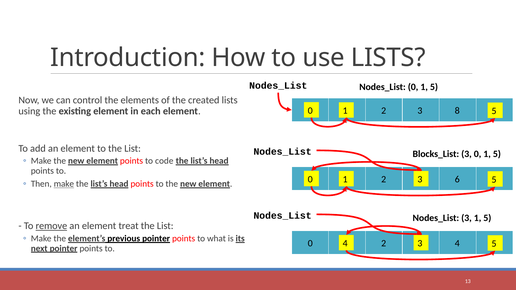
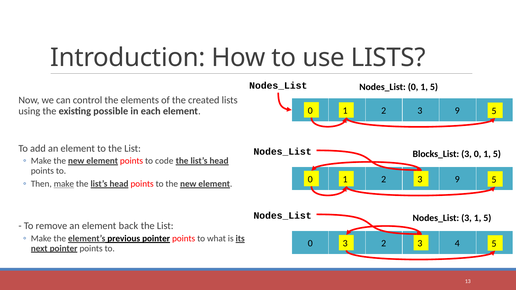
8 at (457, 111): 8 -> 9
existing element: element -> possible
6 at (457, 180): 6 -> 9
remove underline: present -> none
treat: treat -> back
0 4: 4 -> 3
